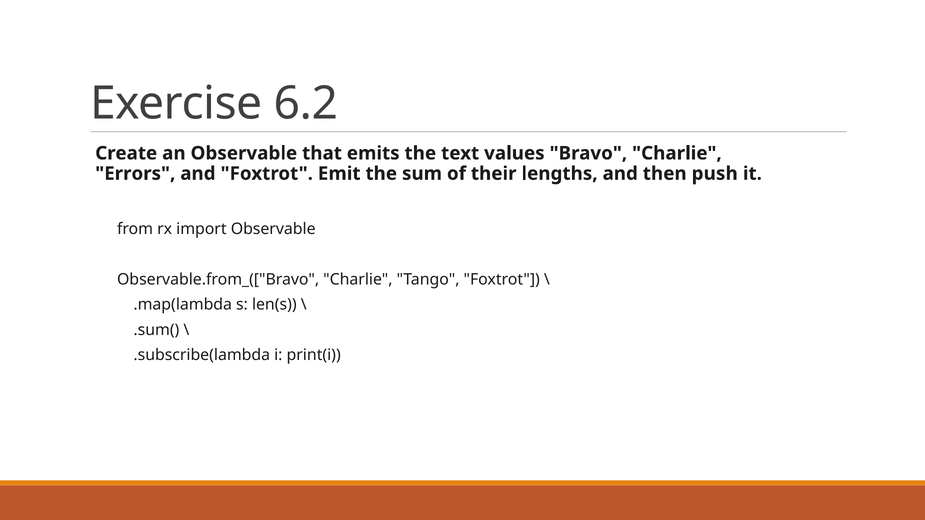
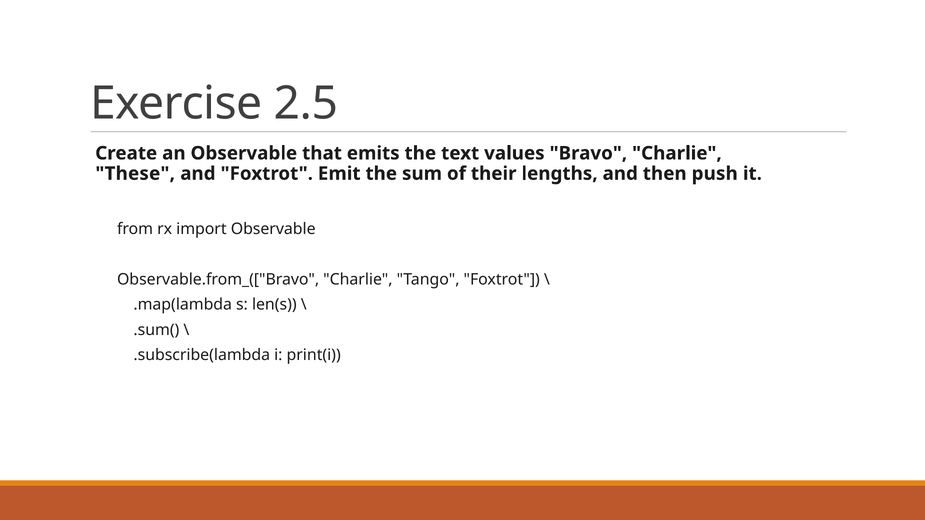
6.2: 6.2 -> 2.5
Errors: Errors -> These
